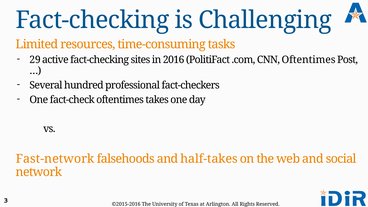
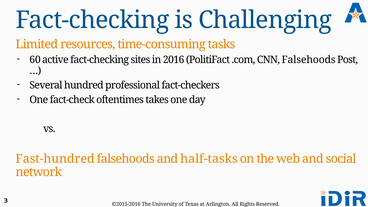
29: 29 -> 60
CNN Oftentimes: Oftentimes -> Falsehoods
Fast-network: Fast-network -> Fast-hundred
half-takes: half-takes -> half-tasks
